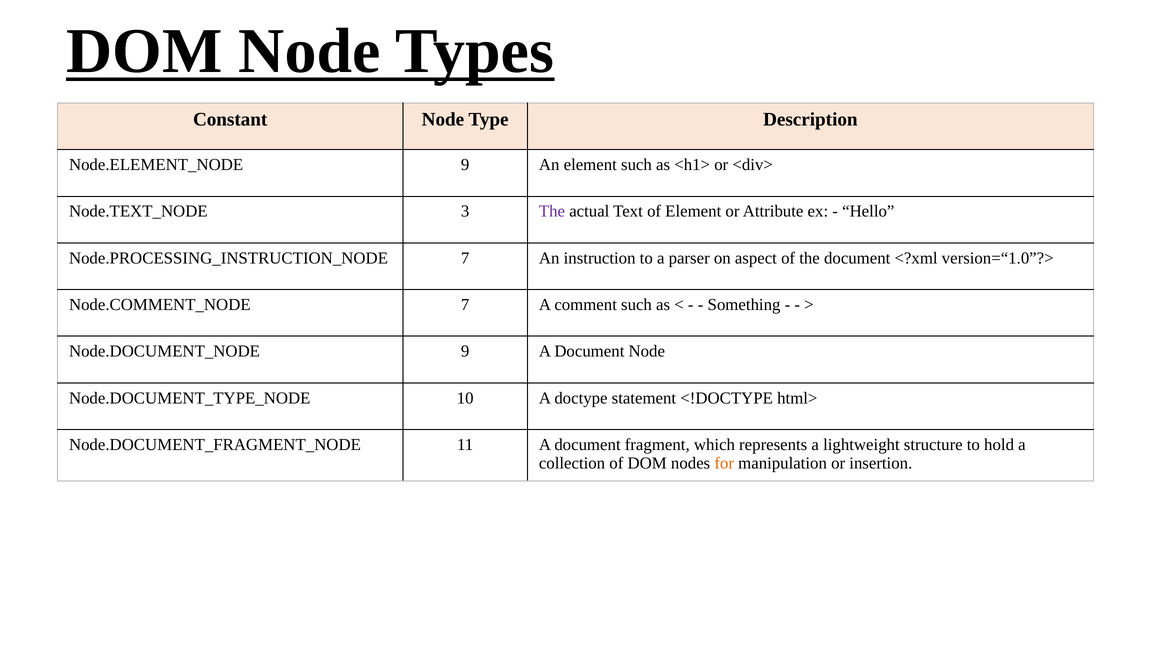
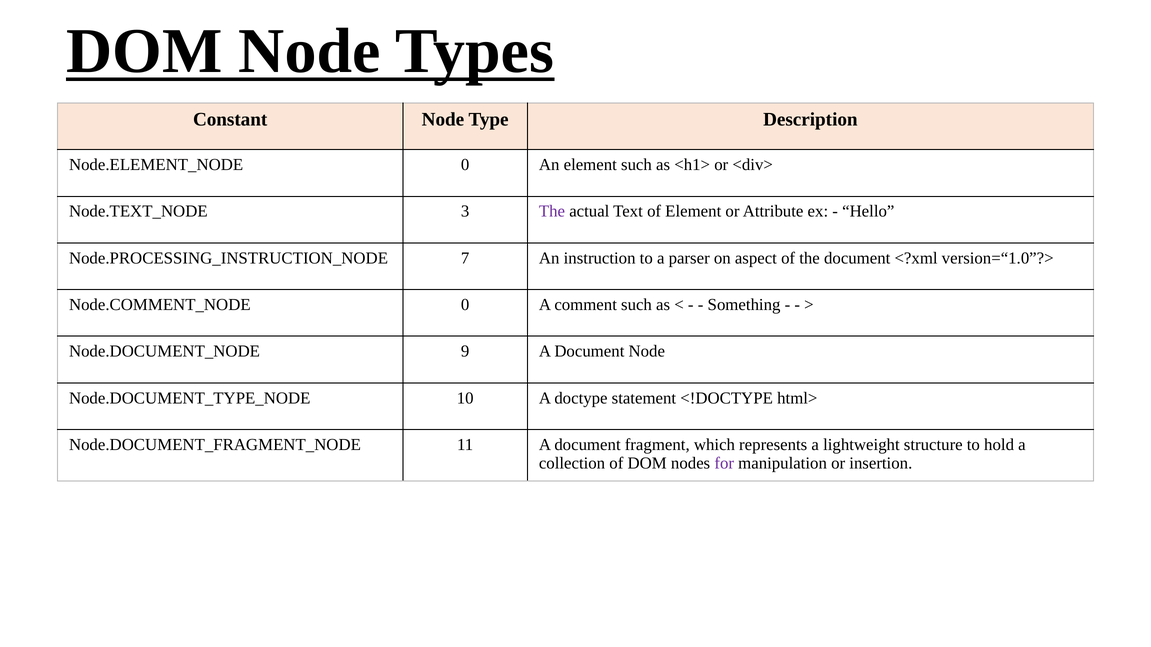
9 at (465, 165): 9 -> 0
7 at (465, 305): 7 -> 0
for colour: orange -> purple
